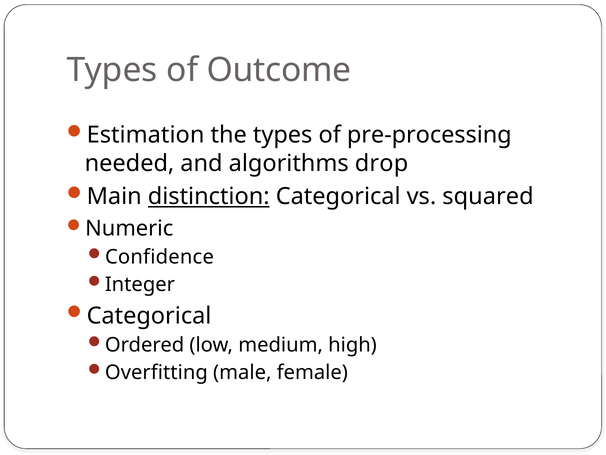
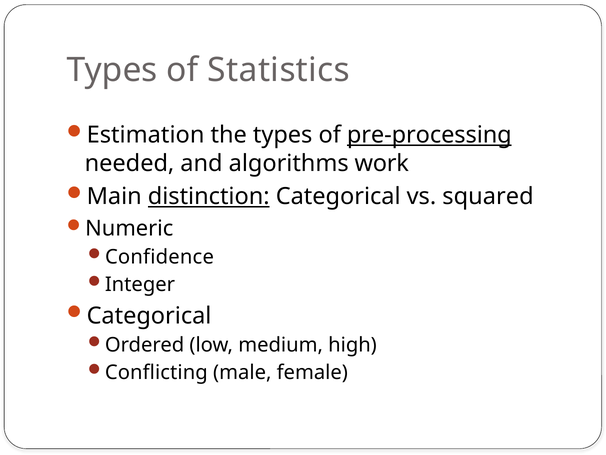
Outcome: Outcome -> Statistics
pre-processing underline: none -> present
drop: drop -> work
Overfitting: Overfitting -> Conflicting
